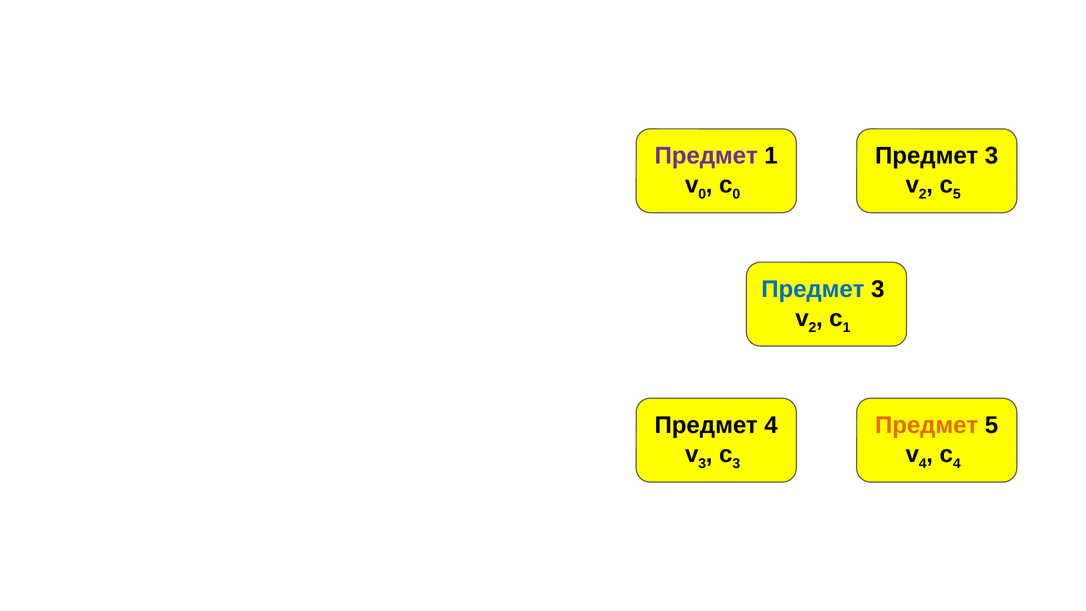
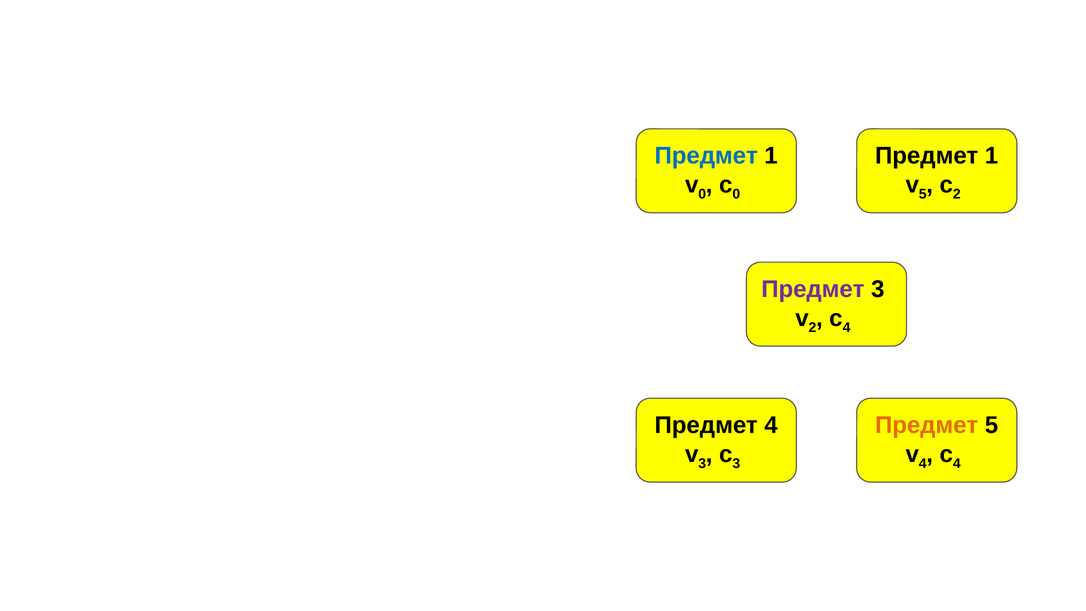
Предмет at (706, 156) colour: purple -> blue
3 at (992, 156): 3 -> 1
2 at (923, 194): 2 -> 5
5 at (957, 194): 5 -> 2
Предмет at (813, 289) colour: blue -> purple
1 at (847, 328): 1 -> 4
